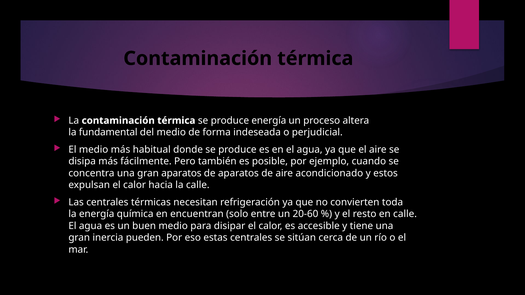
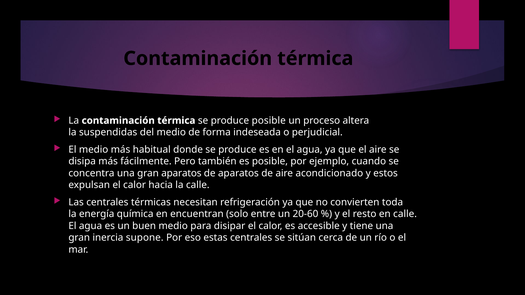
produce energía: energía -> posible
fundamental: fundamental -> suspendidas
pueden: pueden -> supone
